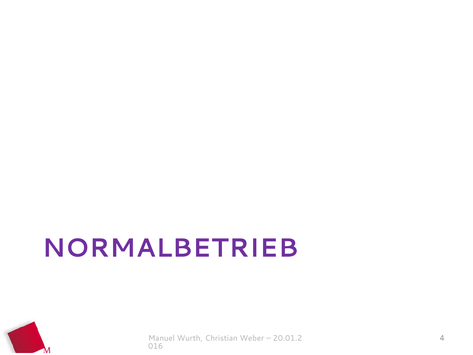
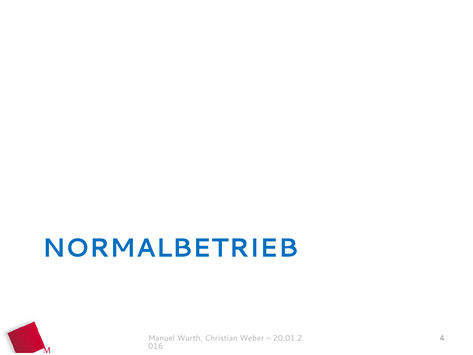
NORMALBETRIEB colour: purple -> blue
